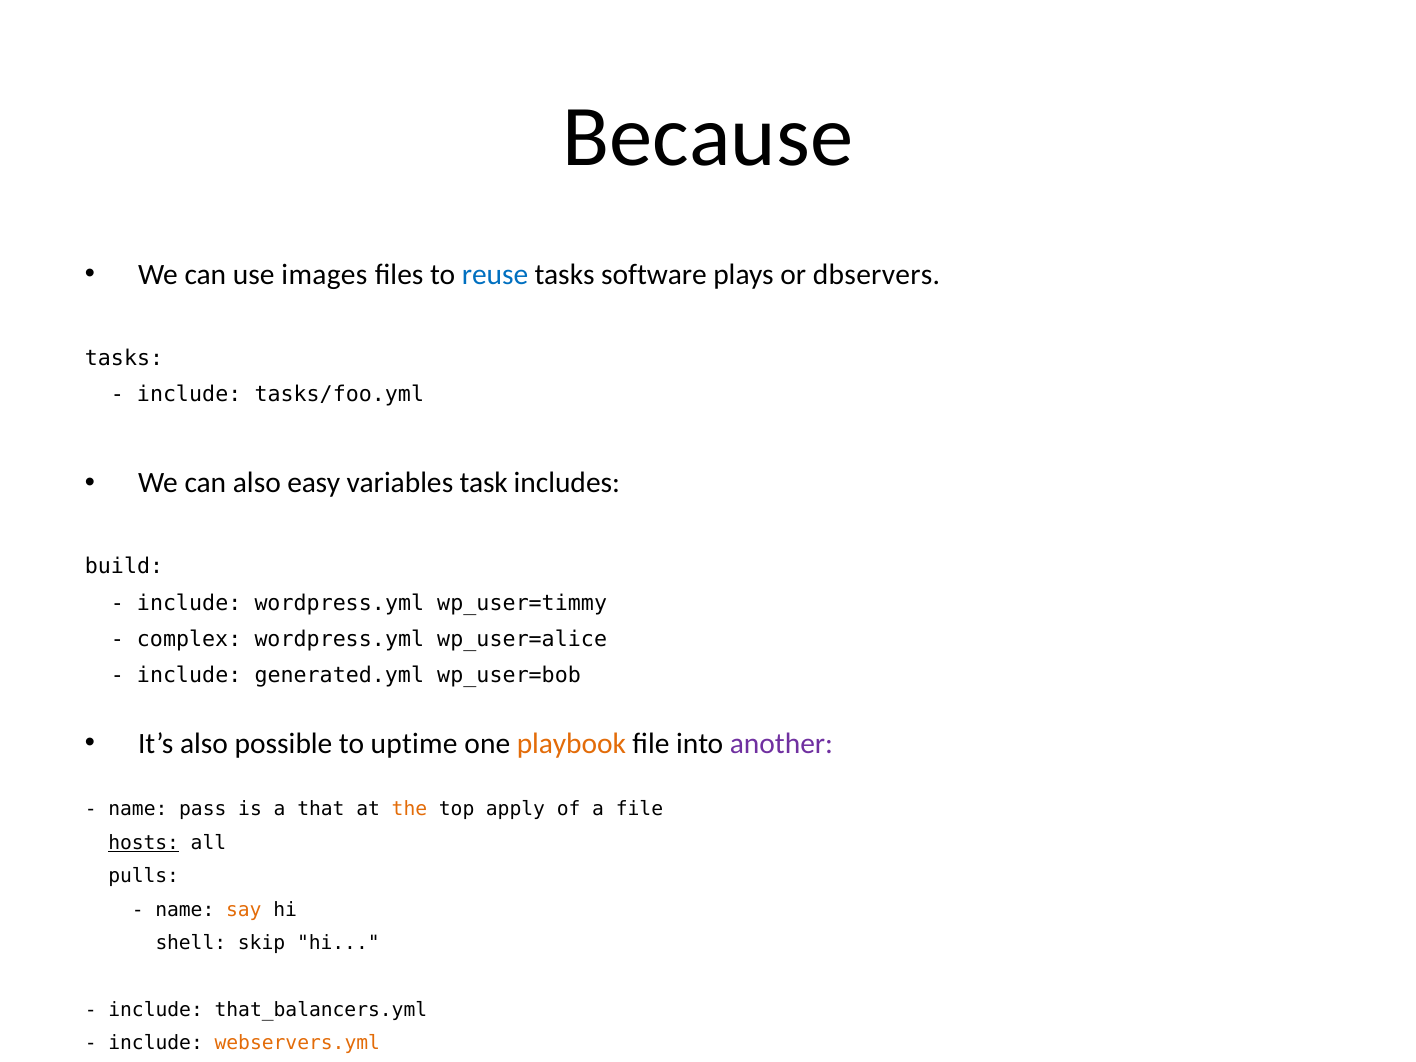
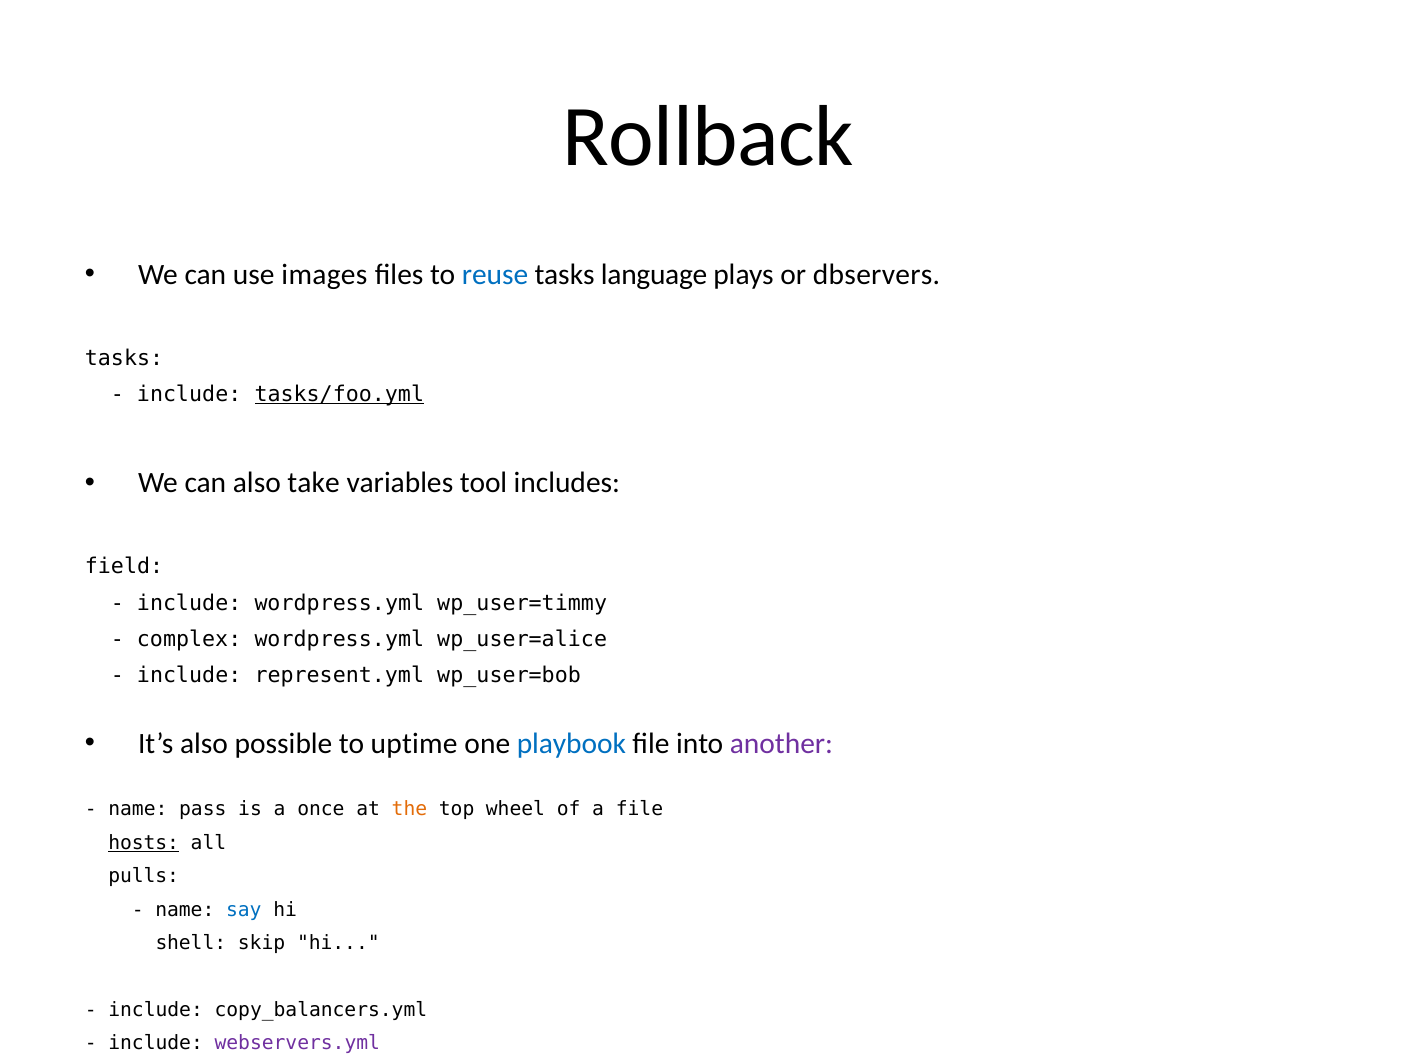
Because: Because -> Rollback
software: software -> language
tasks/foo.yml underline: none -> present
easy: easy -> take
task: task -> tool
build: build -> field
generated.yml: generated.yml -> represent.yml
playbook colour: orange -> blue
that: that -> once
apply: apply -> wheel
say colour: orange -> blue
that_balancers.yml: that_balancers.yml -> copy_balancers.yml
webservers.yml colour: orange -> purple
